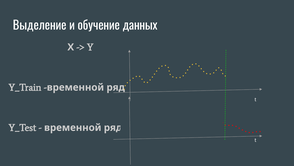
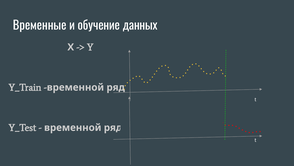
Выделение: Выделение -> Временные
